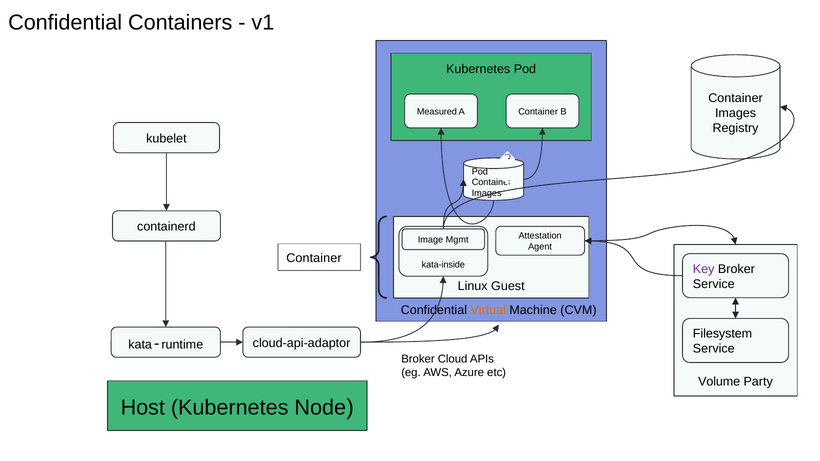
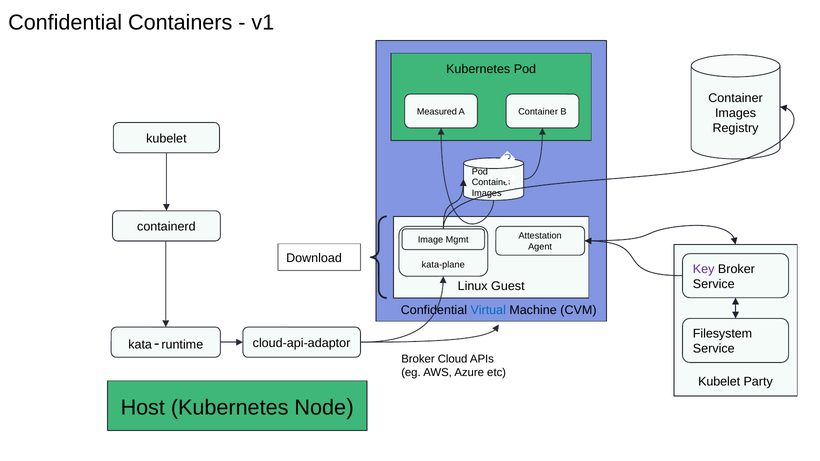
Container at (314, 258): Container -> Download
kata-inside: kata-inside -> kata-plane
Virtual colour: orange -> blue
Volume at (719, 382): Volume -> Kubelet
